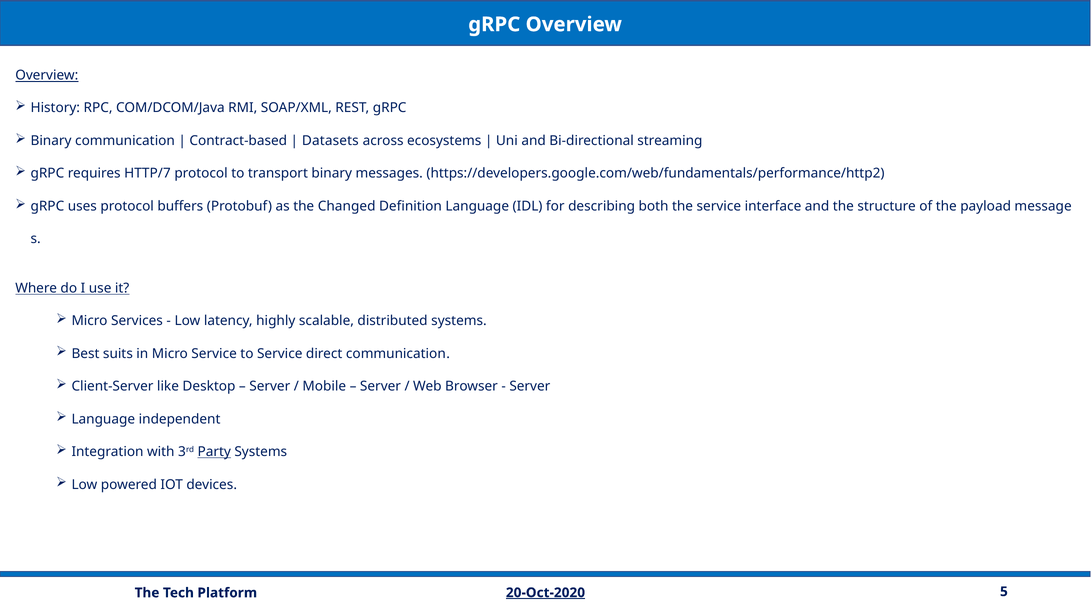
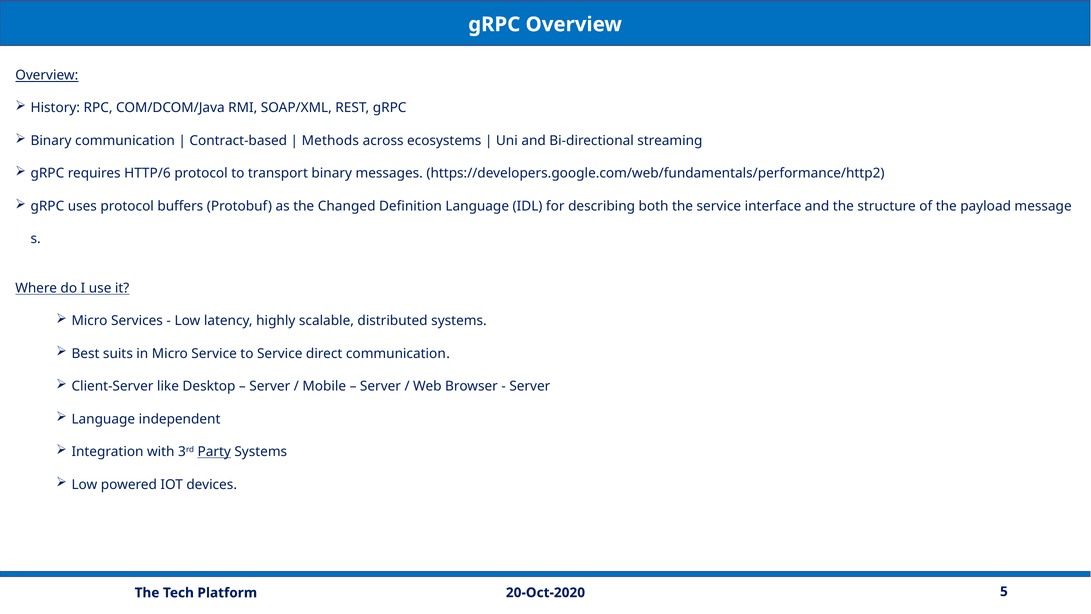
Datasets: Datasets -> Methods
HTTP/7: HTTP/7 -> HTTP/6
20-Oct-2020 underline: present -> none
